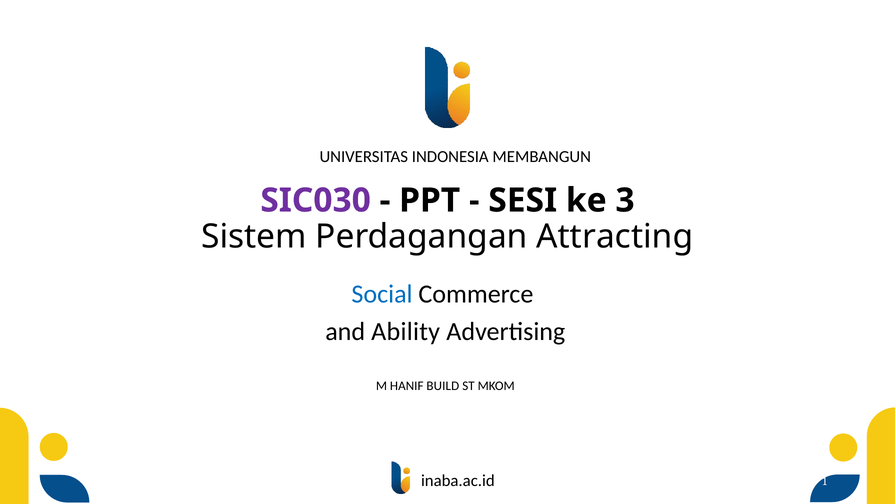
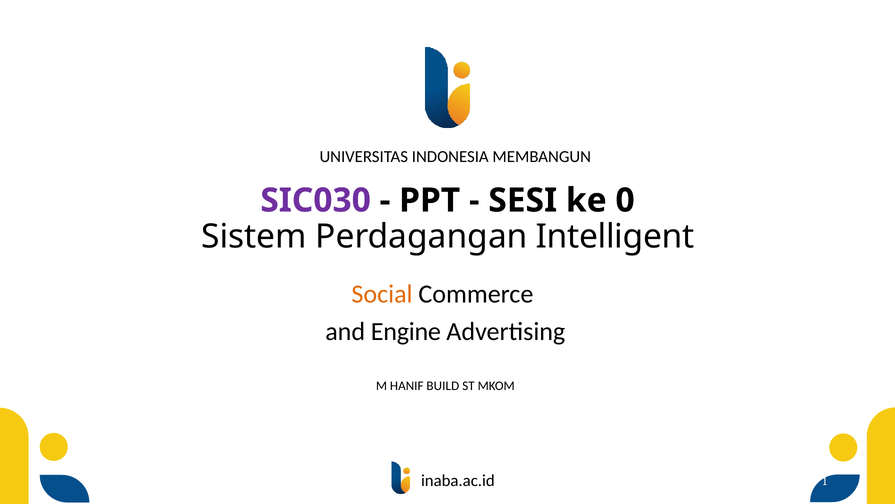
3: 3 -> 0
Attracting: Attracting -> Intelligent
Social colour: blue -> orange
Ability: Ability -> Engine
